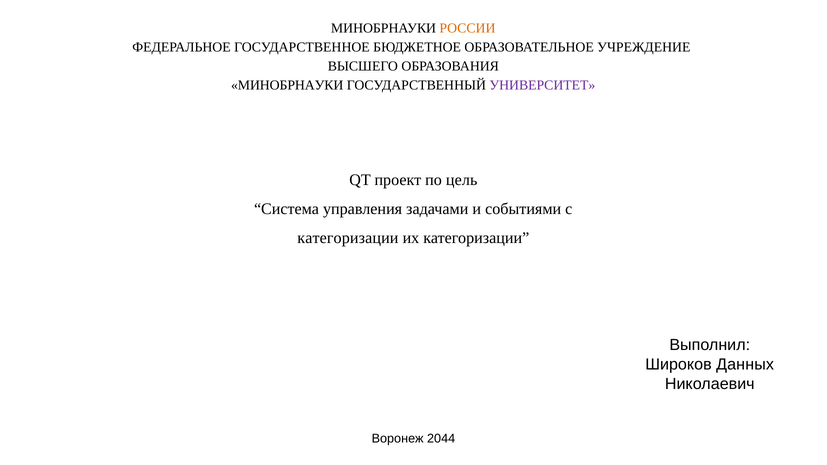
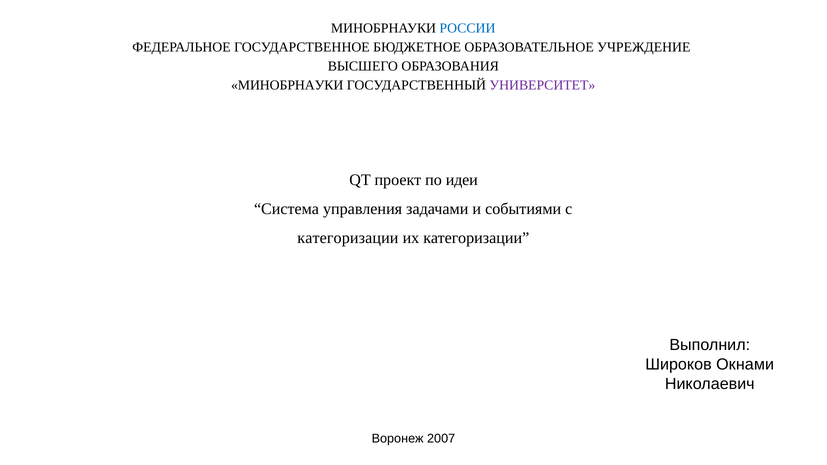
РОССИИ colour: orange -> blue
цель: цель -> идеи
Данных: Данных -> Окнами
2044: 2044 -> 2007
